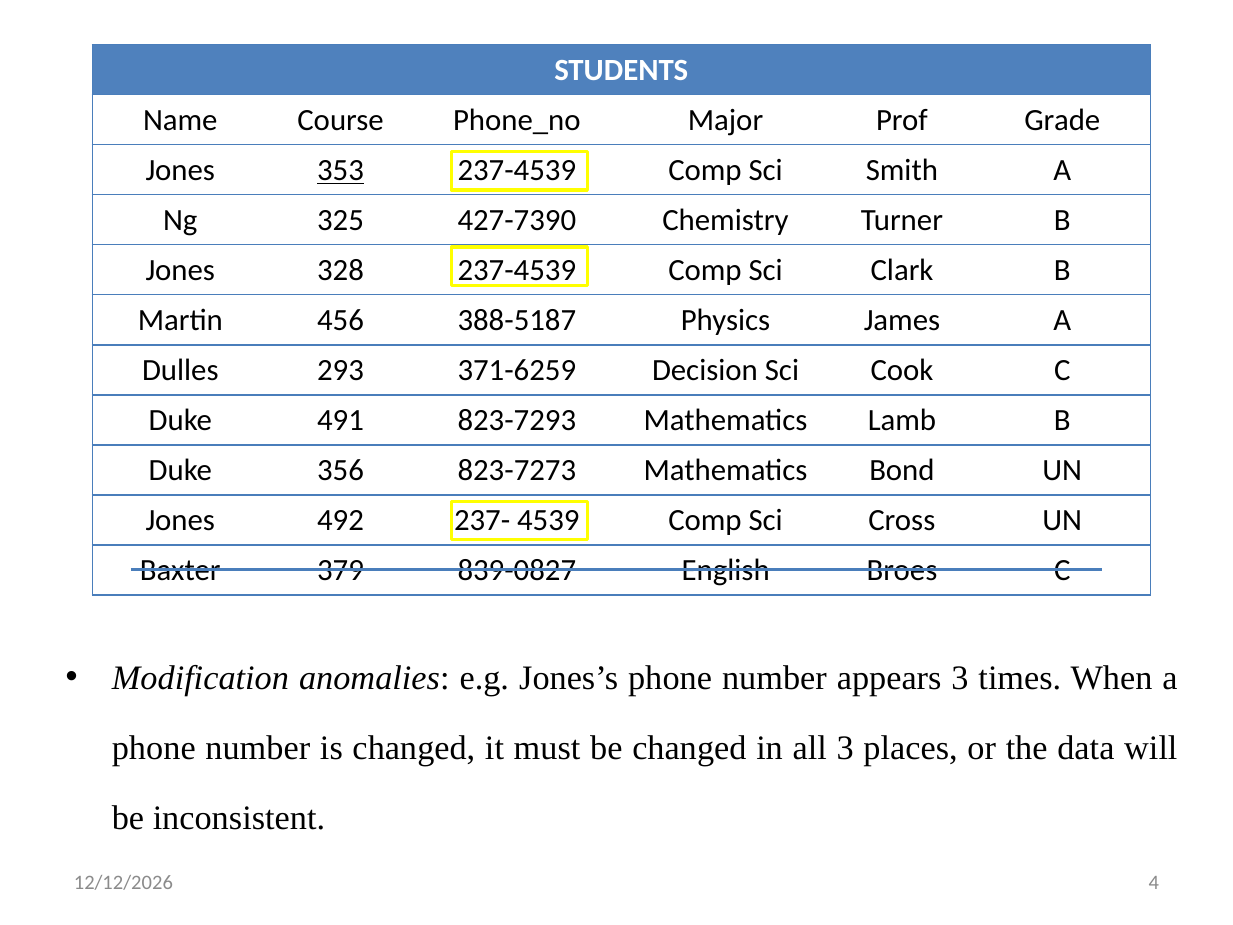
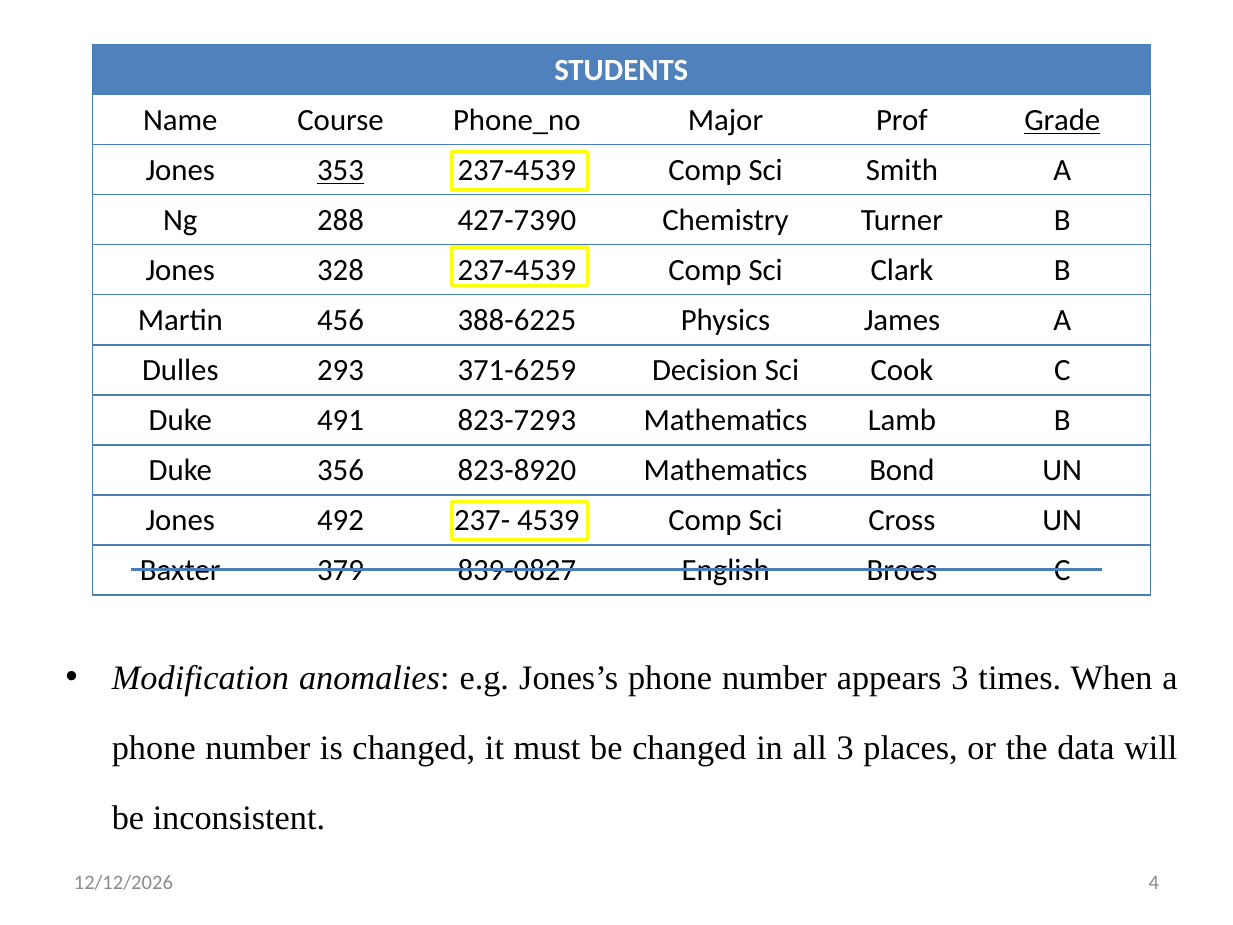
Grade underline: none -> present
325: 325 -> 288
388-5187: 388-5187 -> 388-6225
823-7273: 823-7273 -> 823-8920
